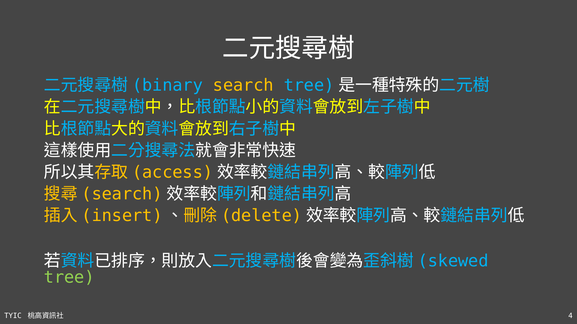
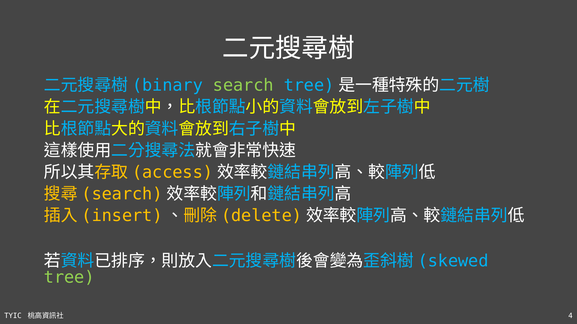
search colour: yellow -> light green
